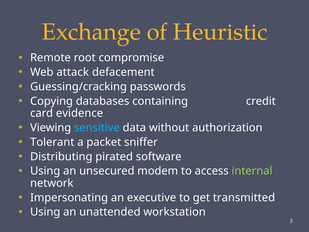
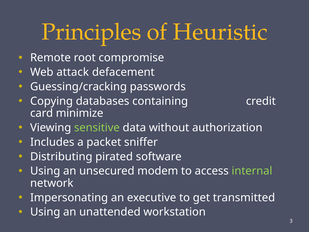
Exchange: Exchange -> Principles
evidence: evidence -> minimize
sensitive colour: light blue -> light green
Tolerant: Tolerant -> Includes
